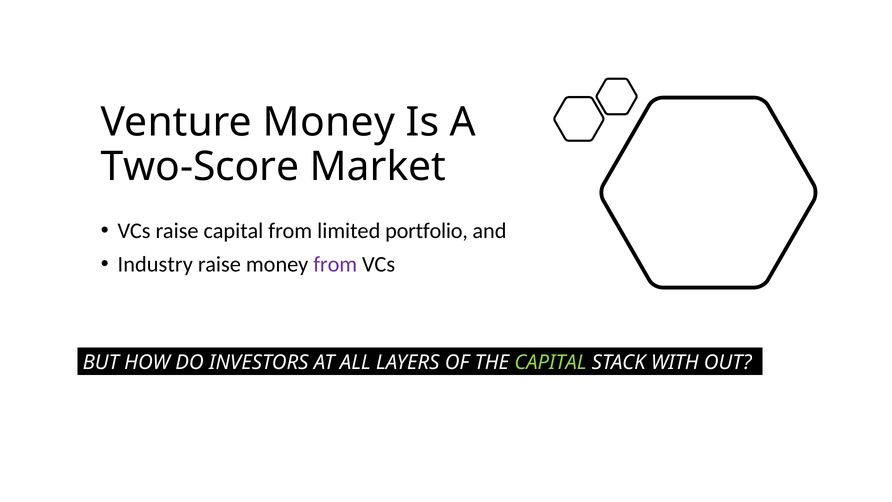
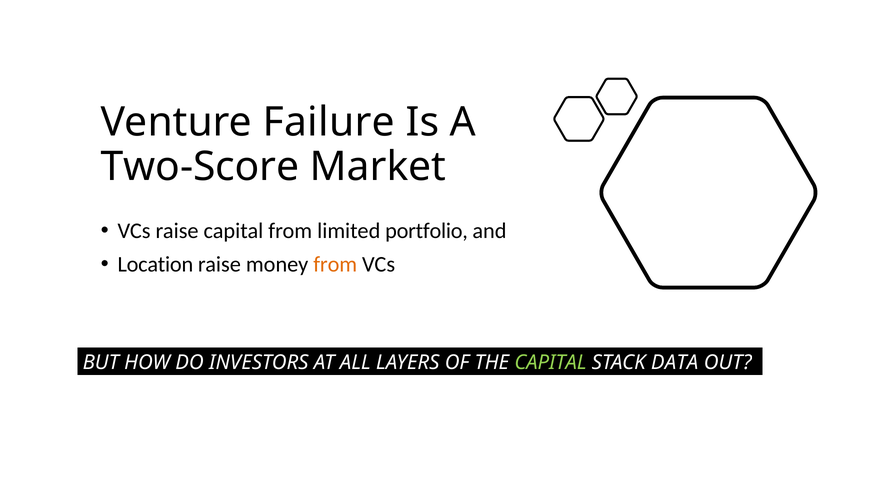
Venture Money: Money -> Failure
Industry: Industry -> Location
from at (335, 264) colour: purple -> orange
WITH: WITH -> DATA
